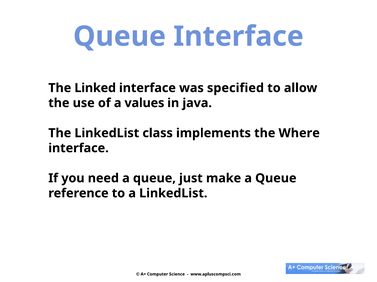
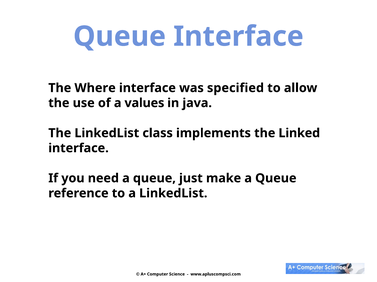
Linked: Linked -> Where
Where: Where -> Linked
